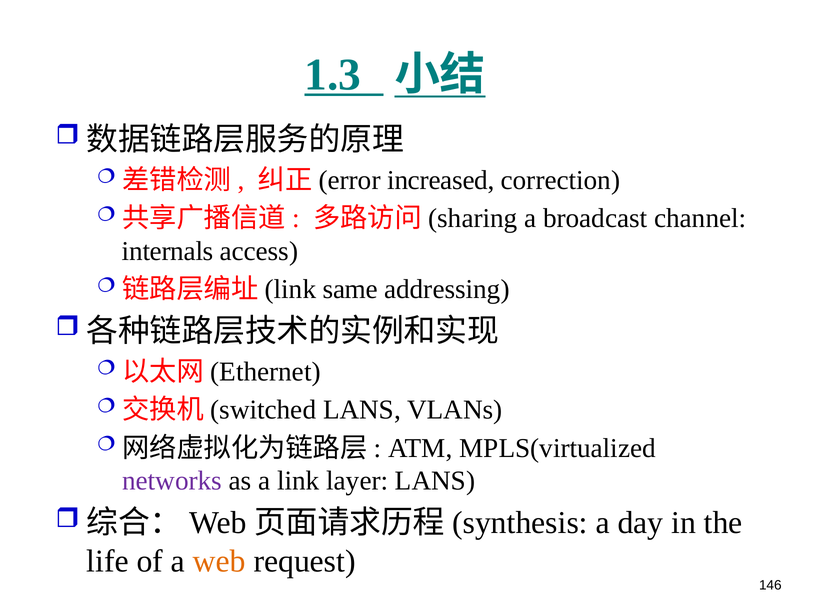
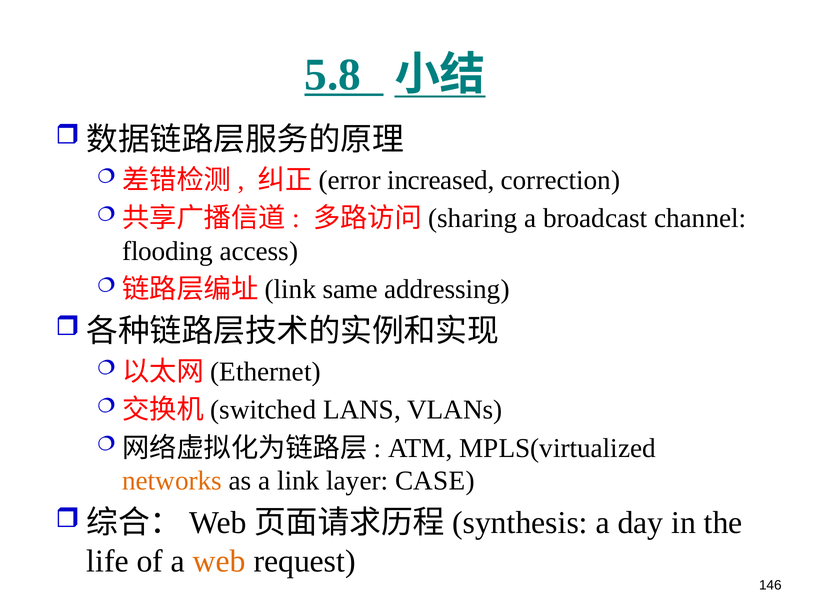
1.3: 1.3 -> 5.8
internals: internals -> flooding
networks colour: purple -> orange
layer LANS: LANS -> CASE
